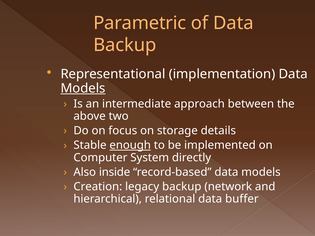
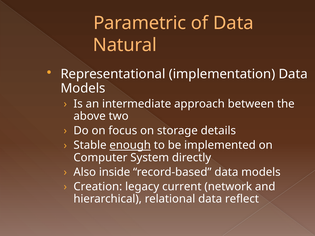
Backup at (125, 45): Backup -> Natural
Models at (83, 88) underline: present -> none
legacy backup: backup -> current
buffer: buffer -> reflect
